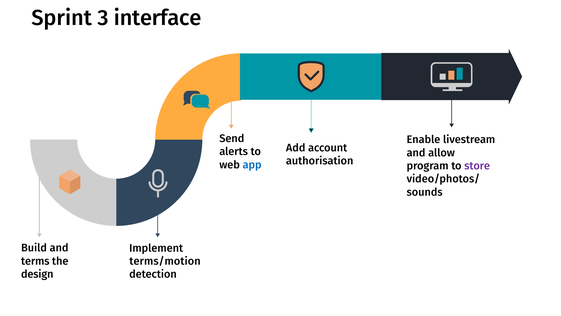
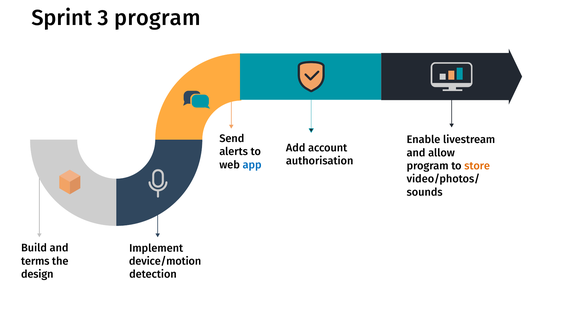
3 interface: interface -> program
store colour: purple -> orange
terms/motion: terms/motion -> device/motion
